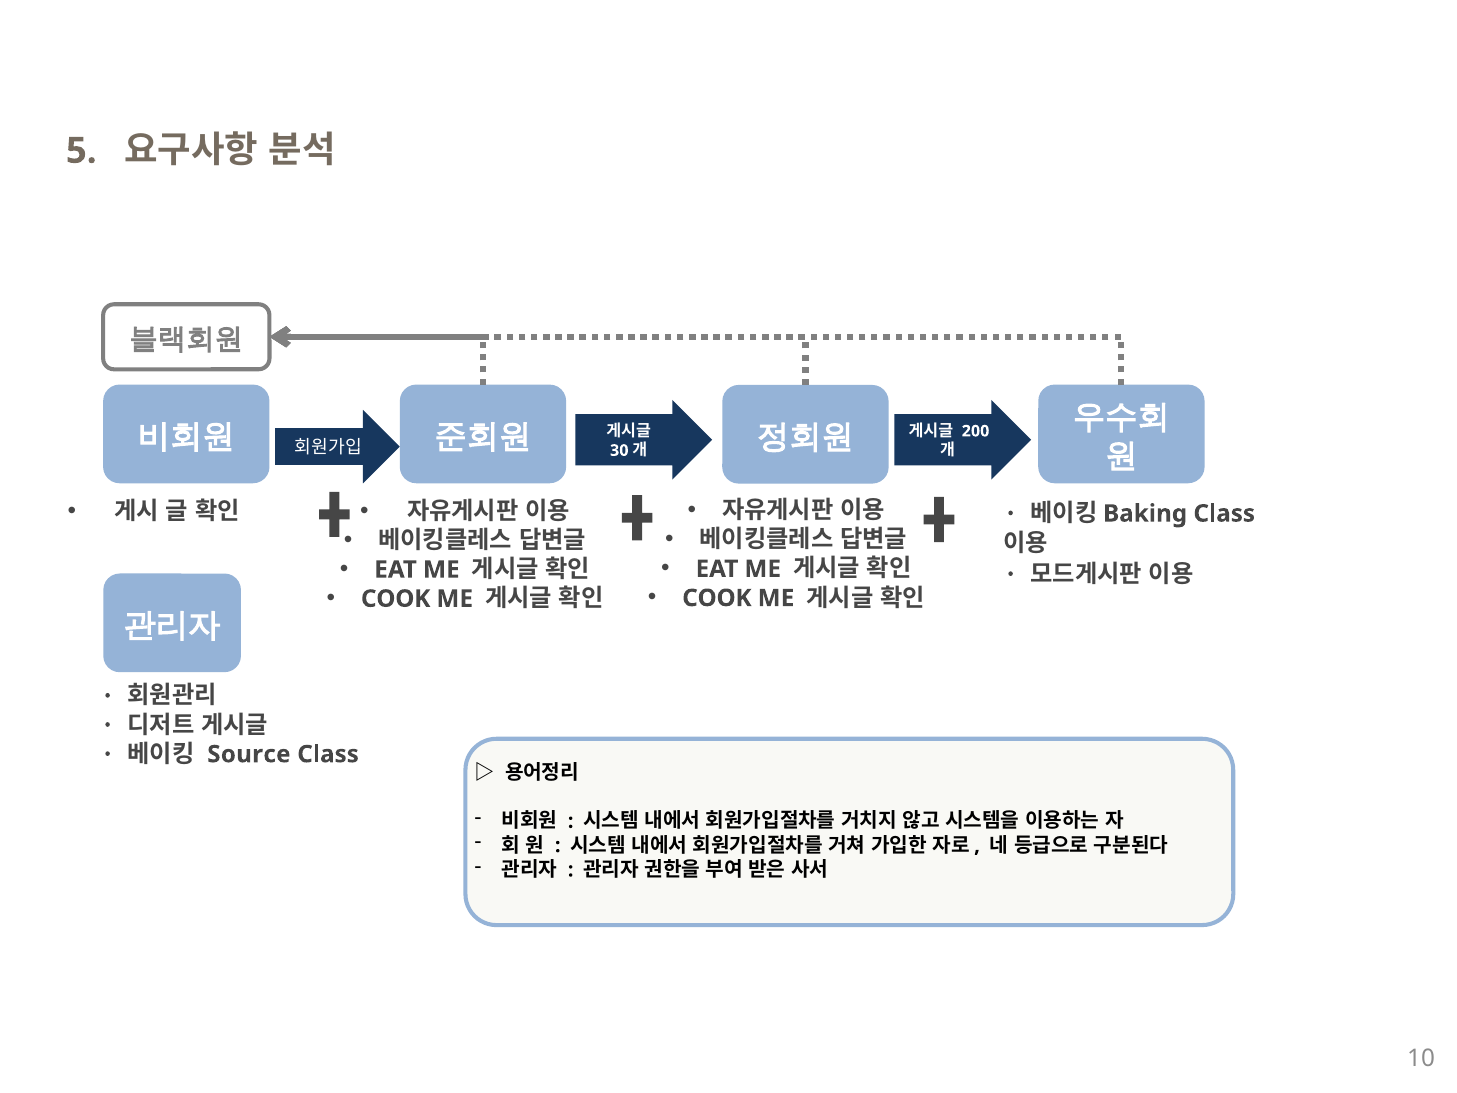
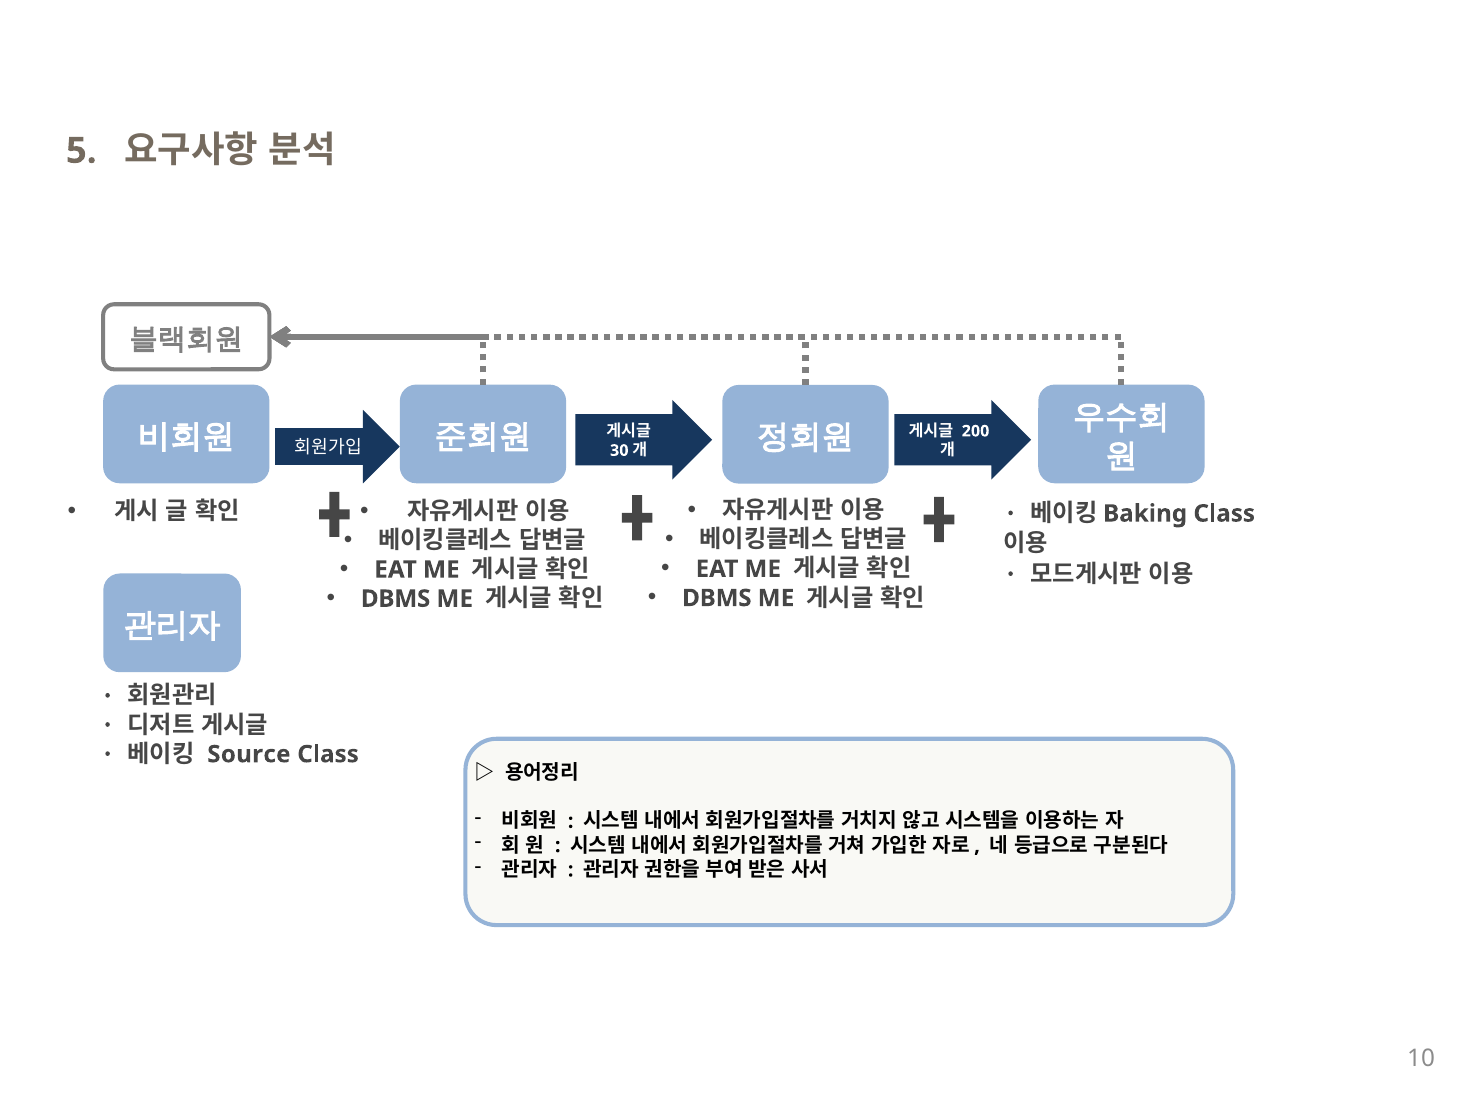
COOK at (717, 598): COOK -> DBMS
COOK at (396, 599): COOK -> DBMS
